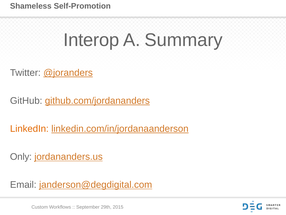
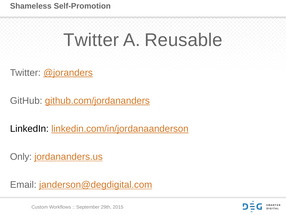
Interop at (91, 40): Interop -> Twitter
Summary: Summary -> Reusable
LinkedIn colour: orange -> black
